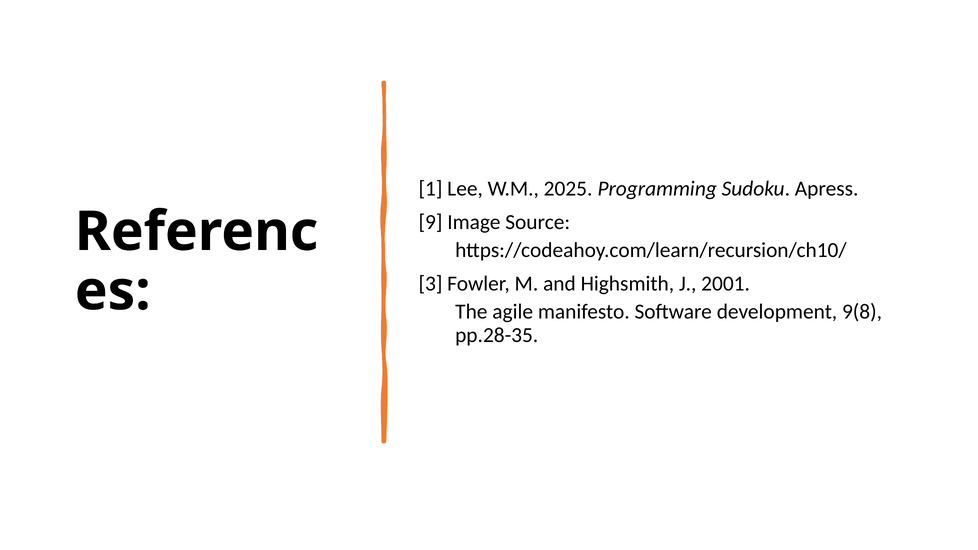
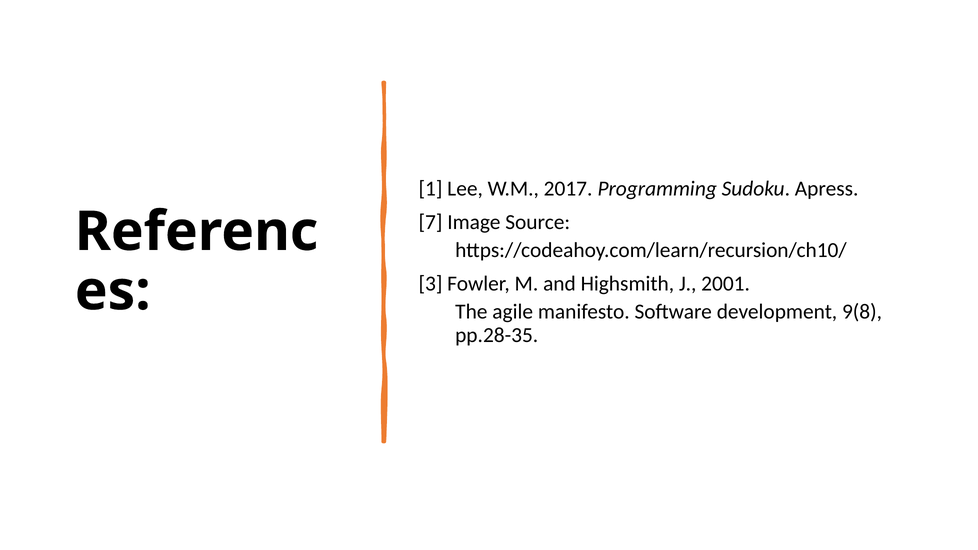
2025: 2025 -> 2017
9: 9 -> 7
